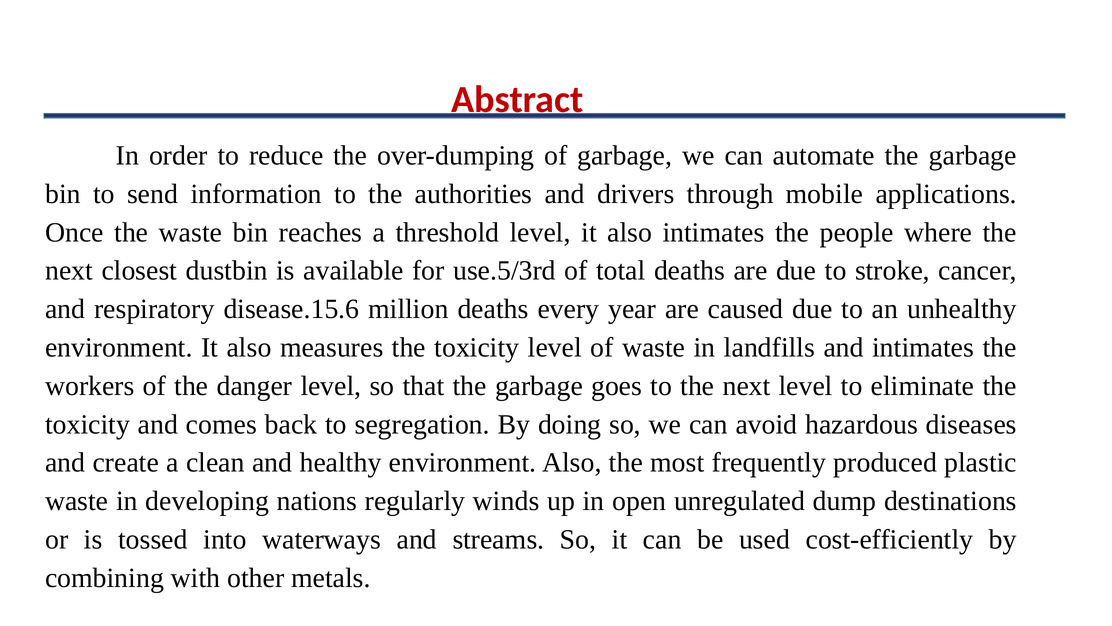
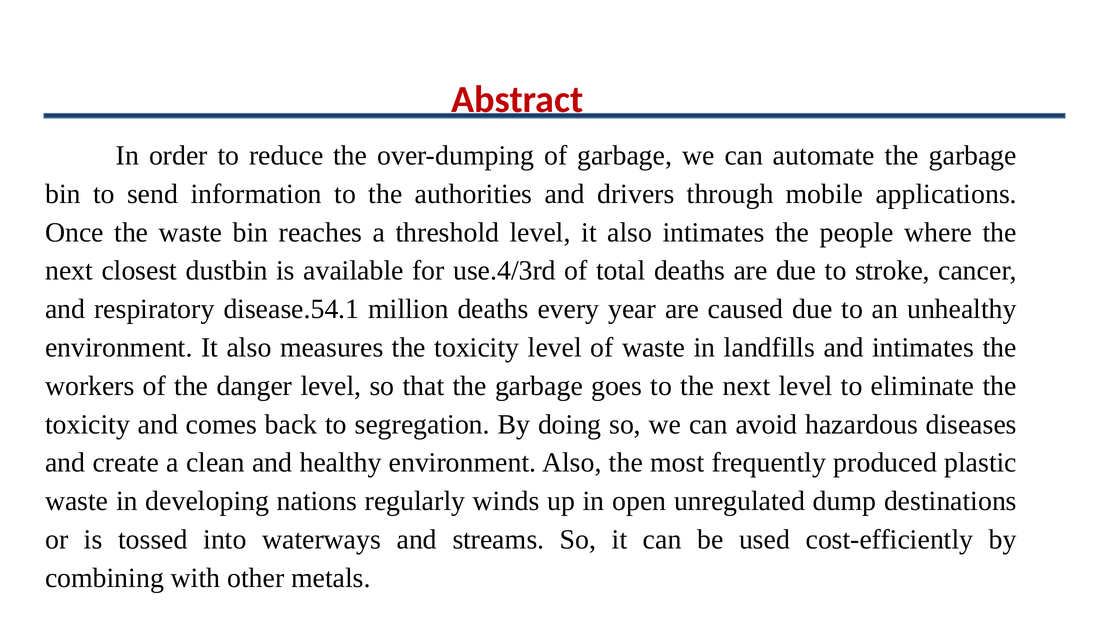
use.5/3rd: use.5/3rd -> use.4/3rd
disease.15.6: disease.15.6 -> disease.54.1
